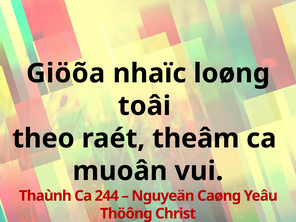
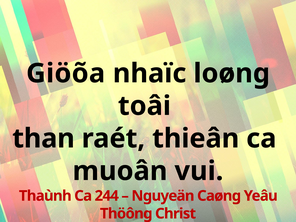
theo: theo -> than
theâm: theâm -> thieân
